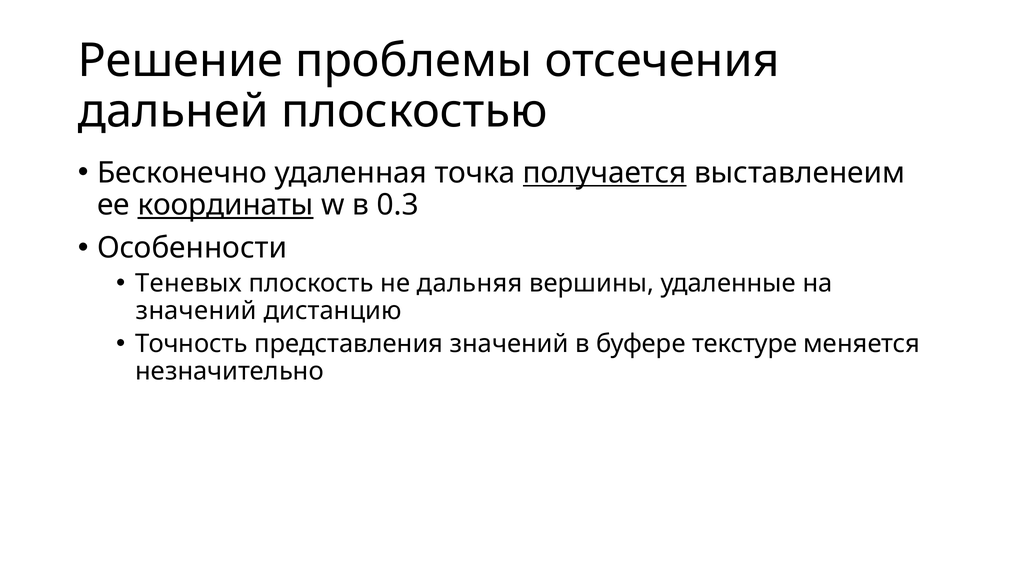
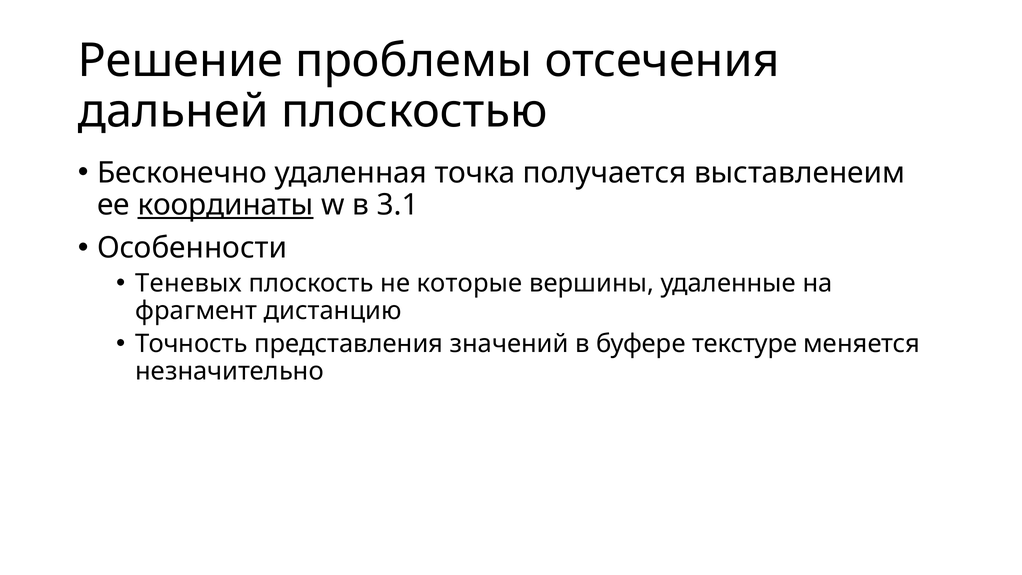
получается underline: present -> none
0.3: 0.3 -> 3.1
дальняя: дальняя -> которые
значений at (196, 311): значений -> фрагмент
